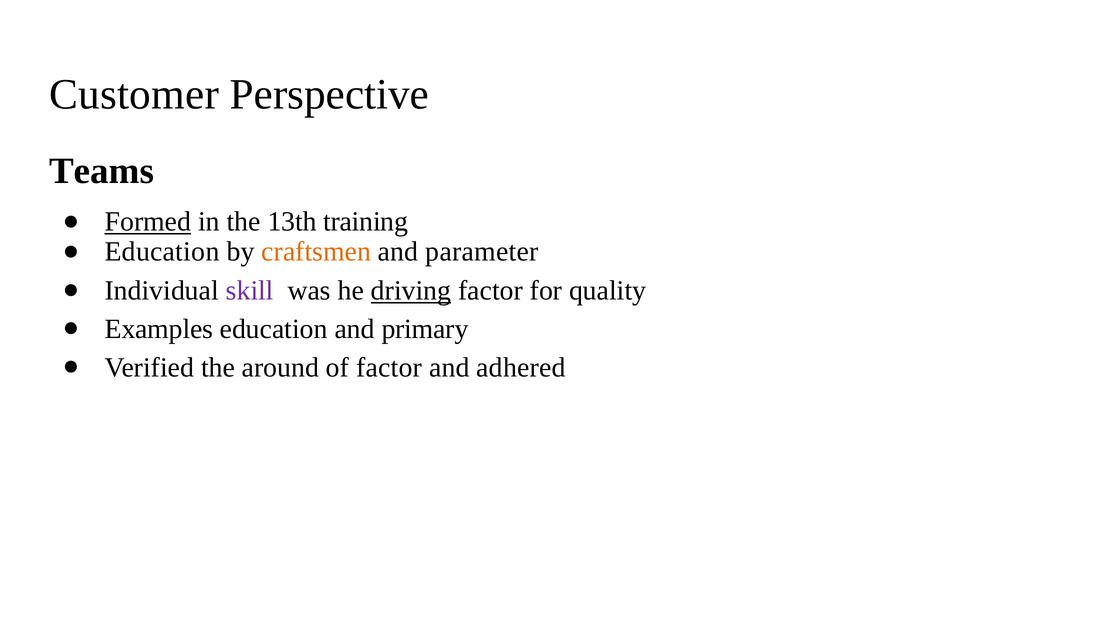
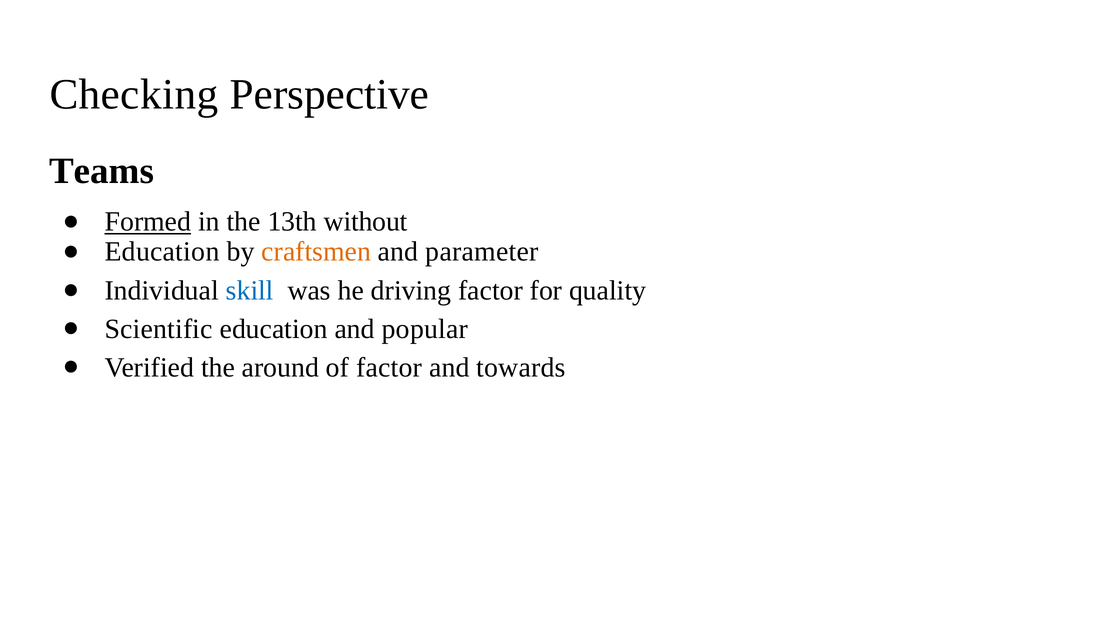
Customer: Customer -> Checking
training: training -> without
skill colour: purple -> blue
driving underline: present -> none
Examples: Examples -> Scientific
primary: primary -> popular
adhered: adhered -> towards
